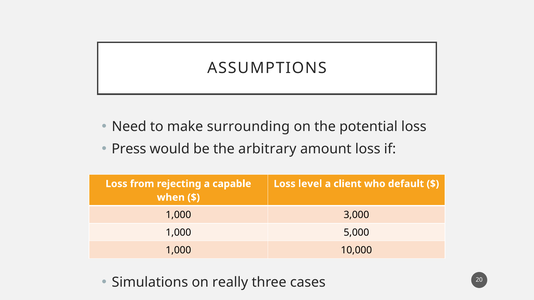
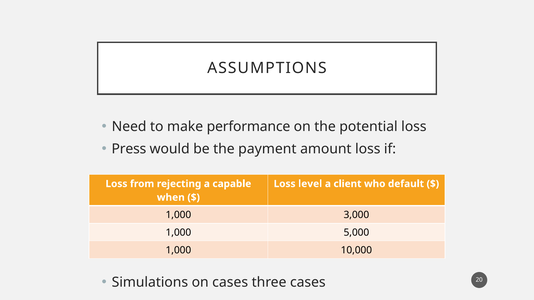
surrounding: surrounding -> performance
arbitrary: arbitrary -> payment
on really: really -> cases
